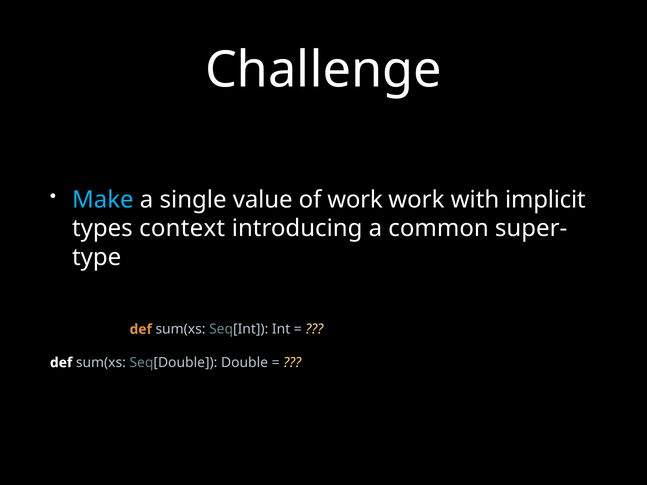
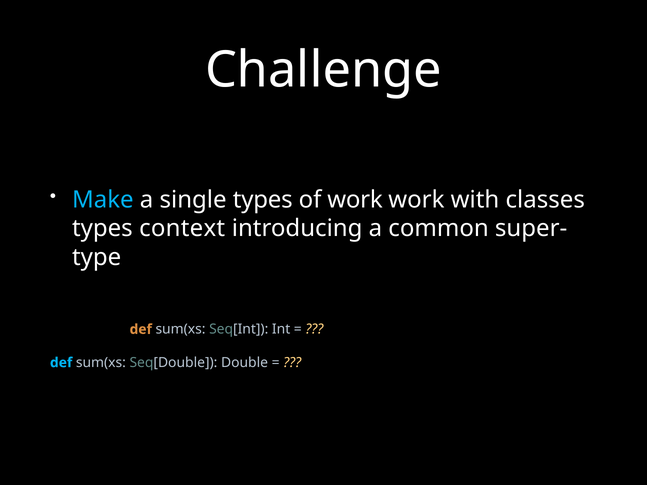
single value: value -> types
implicit: implicit -> classes
def at (61, 363) colour: white -> light blue
